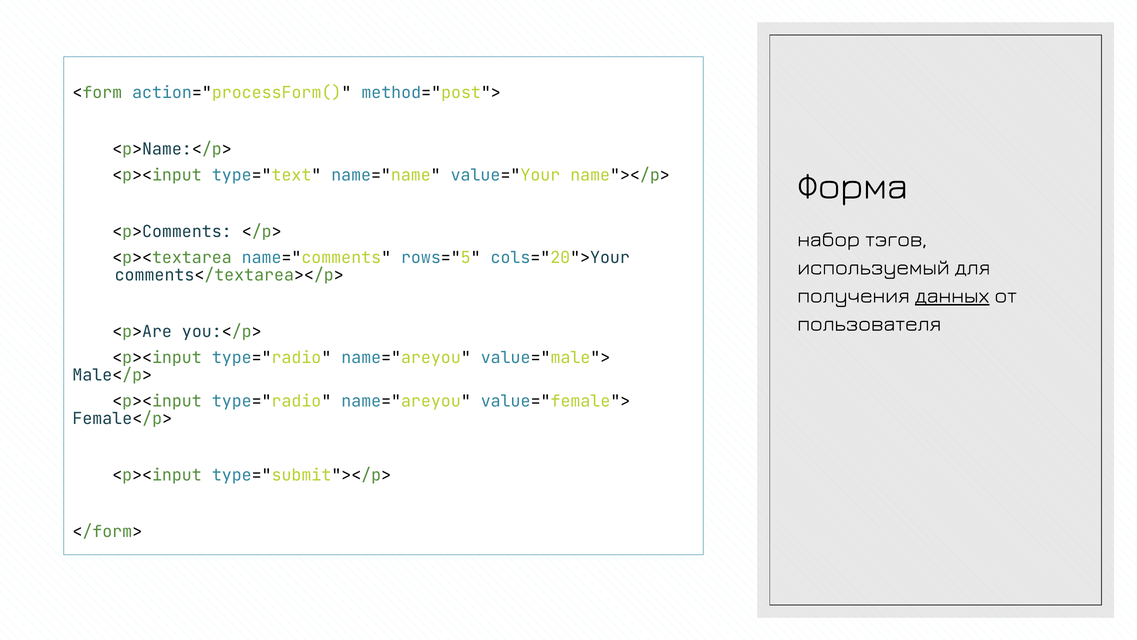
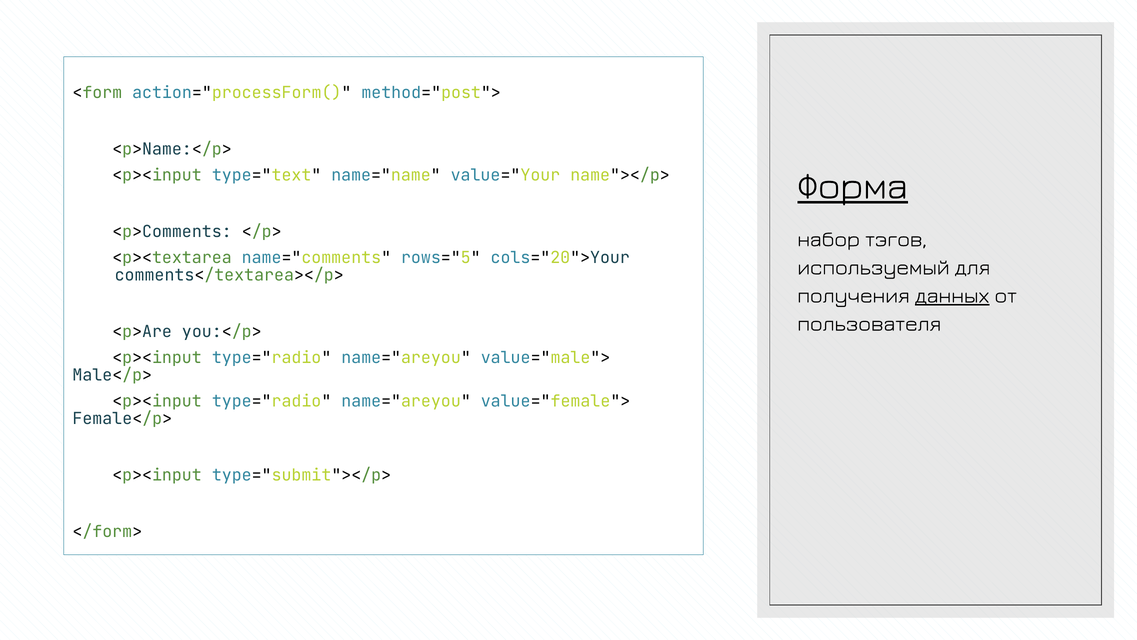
Форма underline: none -> present
